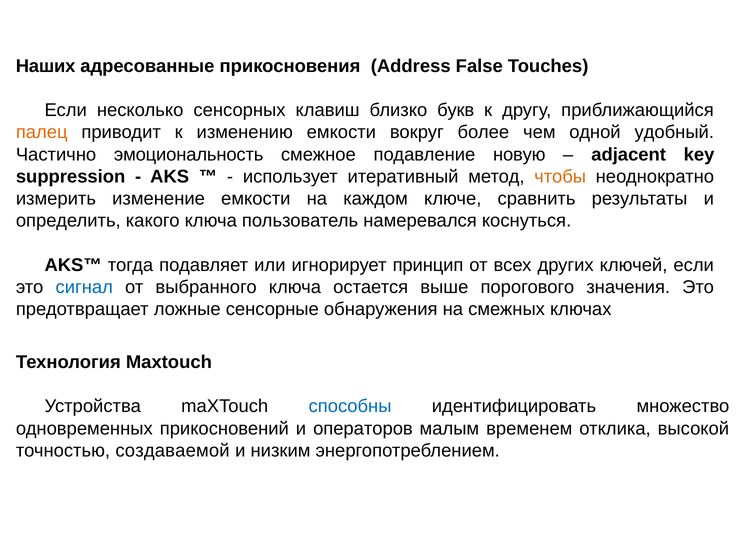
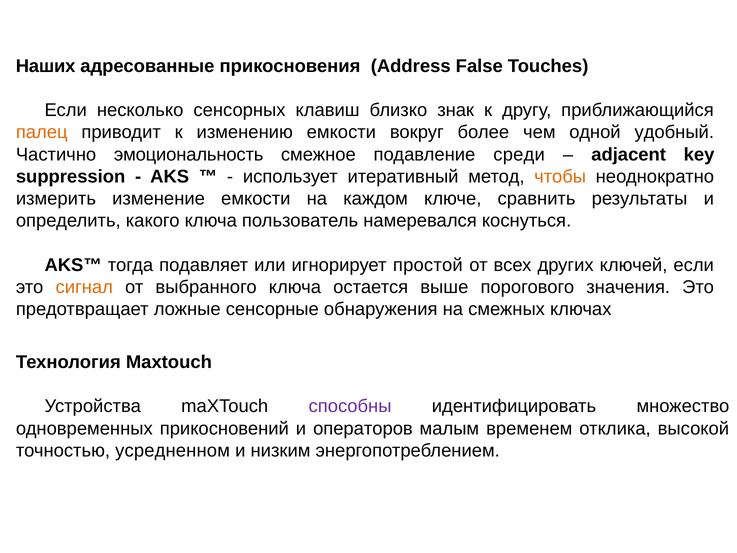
букв: букв -> знак
новую: новую -> среди
принцип: принцип -> простой
сигнал colour: blue -> orange
способны colour: blue -> purple
создаваемой: создаваемой -> усредненном
